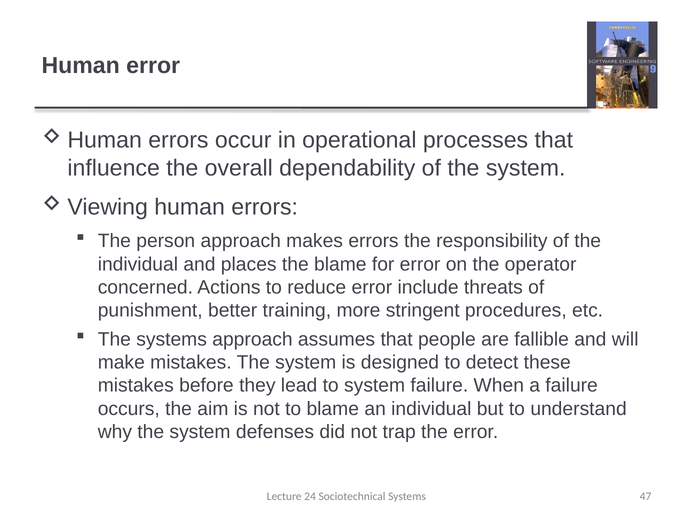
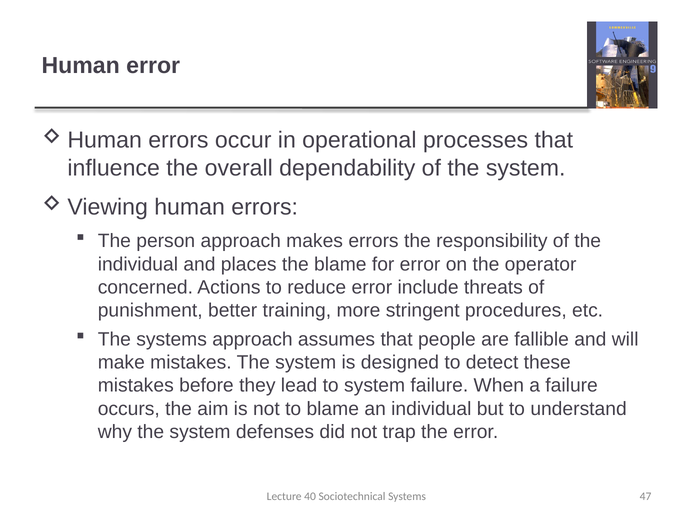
24: 24 -> 40
